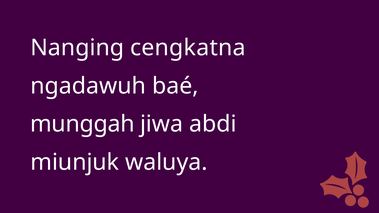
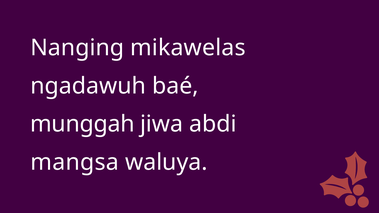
cengkatna: cengkatna -> mikawelas
miunjuk: miunjuk -> mangsa
